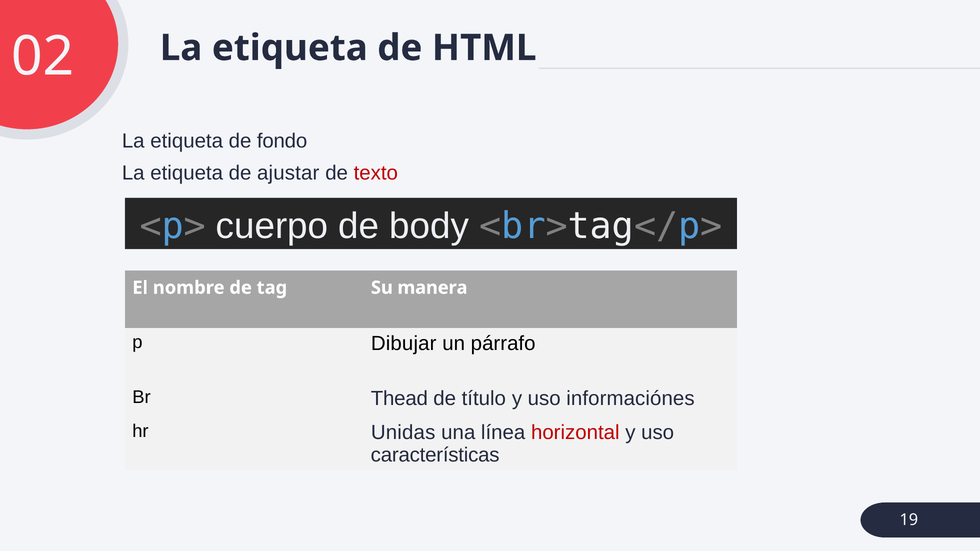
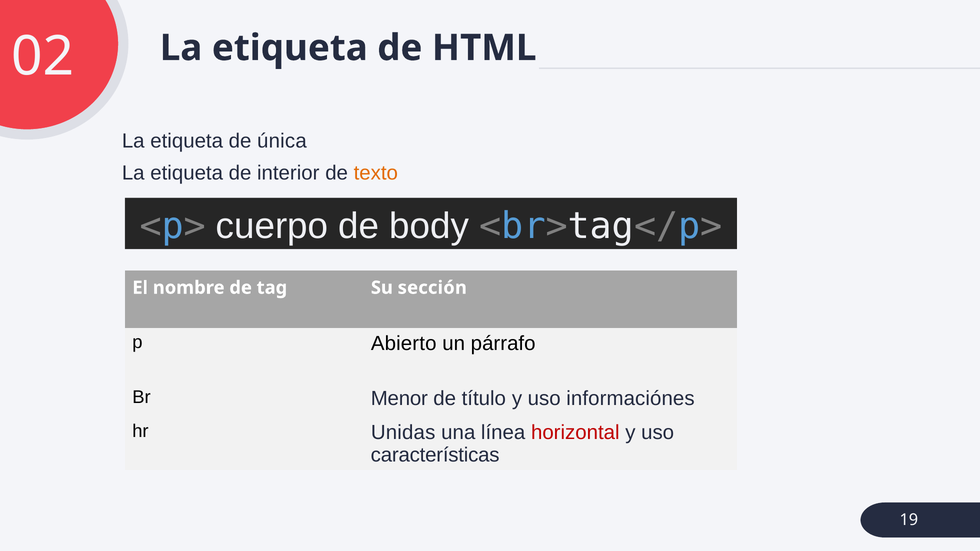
fondo: fondo -> única
ajustar: ajustar -> interior
texto colour: red -> orange
manera: manera -> sección
Dibujar: Dibujar -> Abierto
Thead: Thead -> Menor
